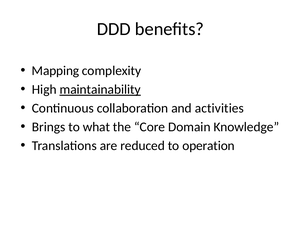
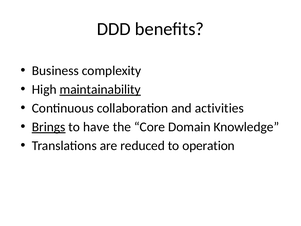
Mapping: Mapping -> Business
Brings underline: none -> present
what: what -> have
